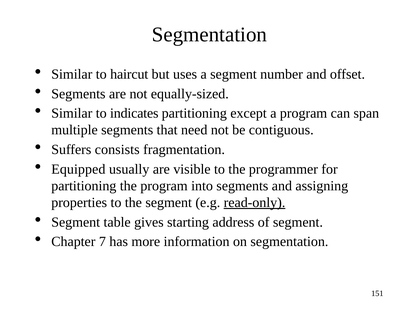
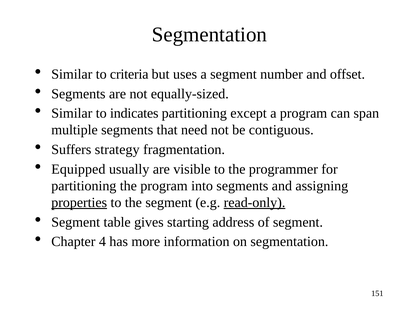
haircut: haircut -> criteria
consists: consists -> strategy
properties underline: none -> present
7: 7 -> 4
